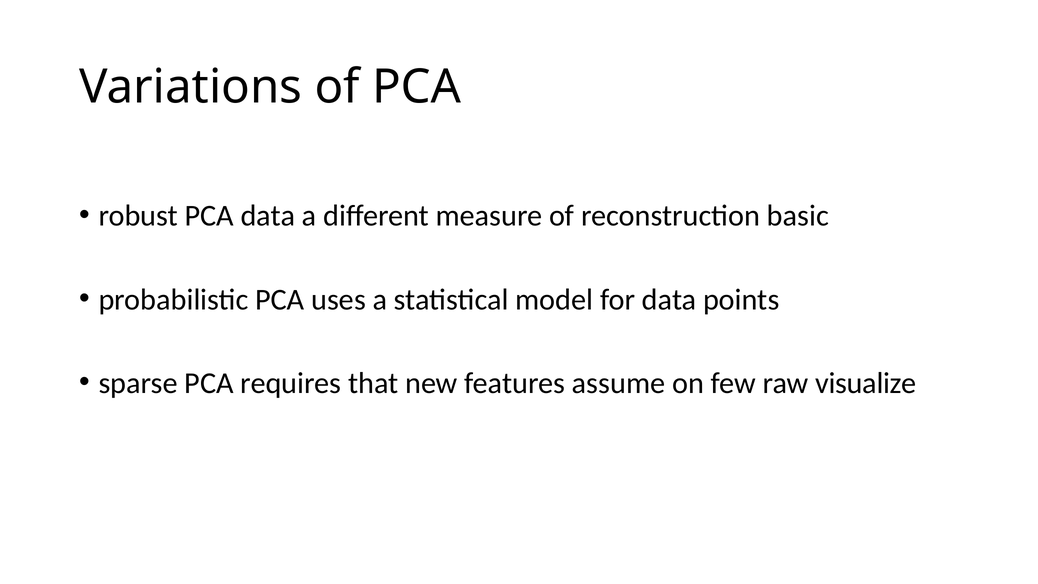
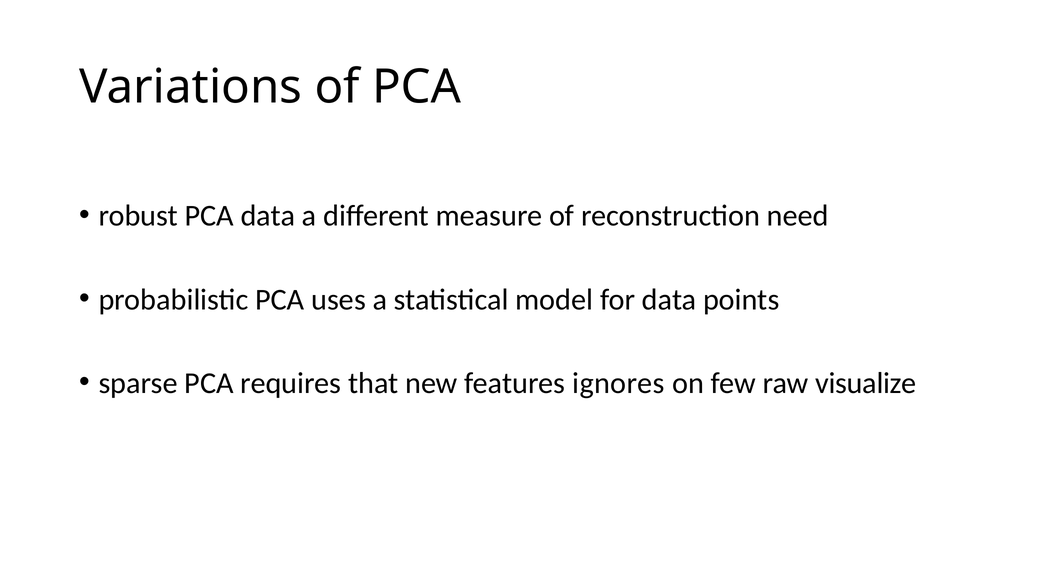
basic: basic -> need
assume: assume -> ignores
